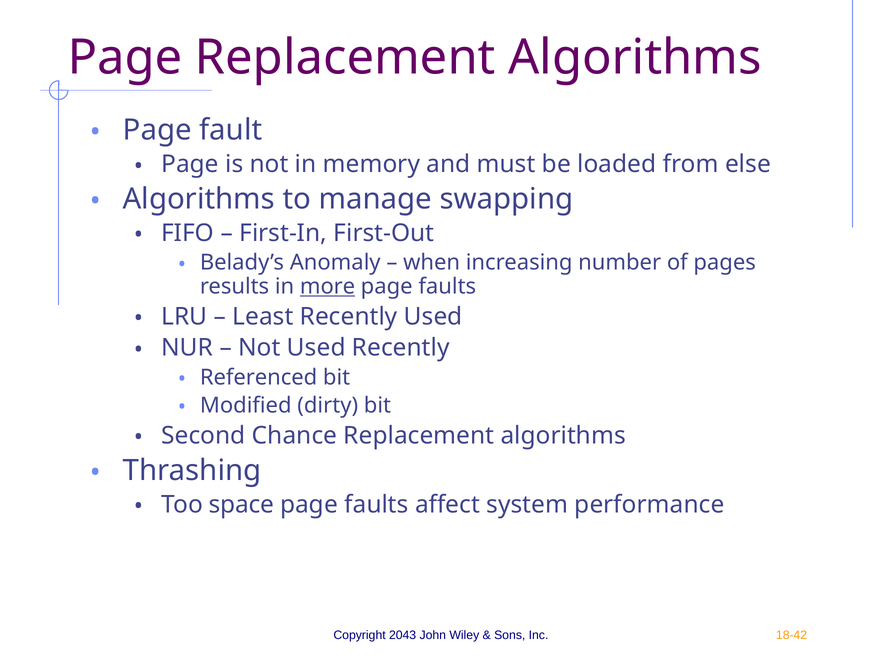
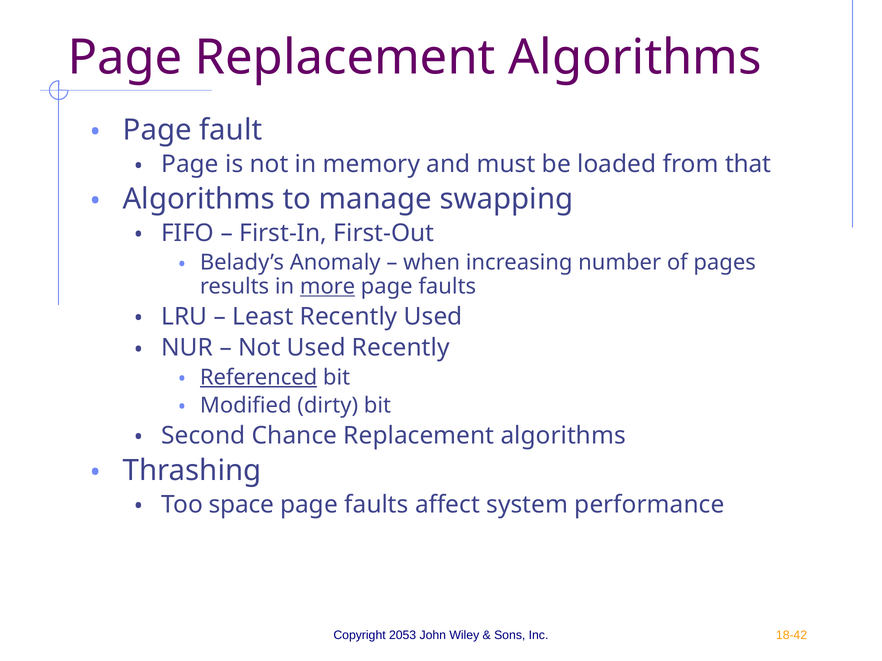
else: else -> that
Referenced underline: none -> present
2043: 2043 -> 2053
